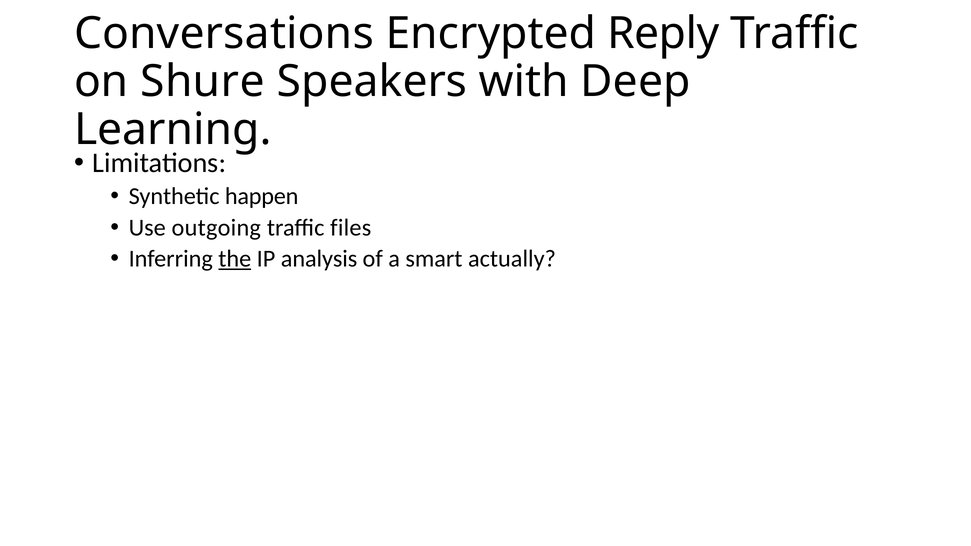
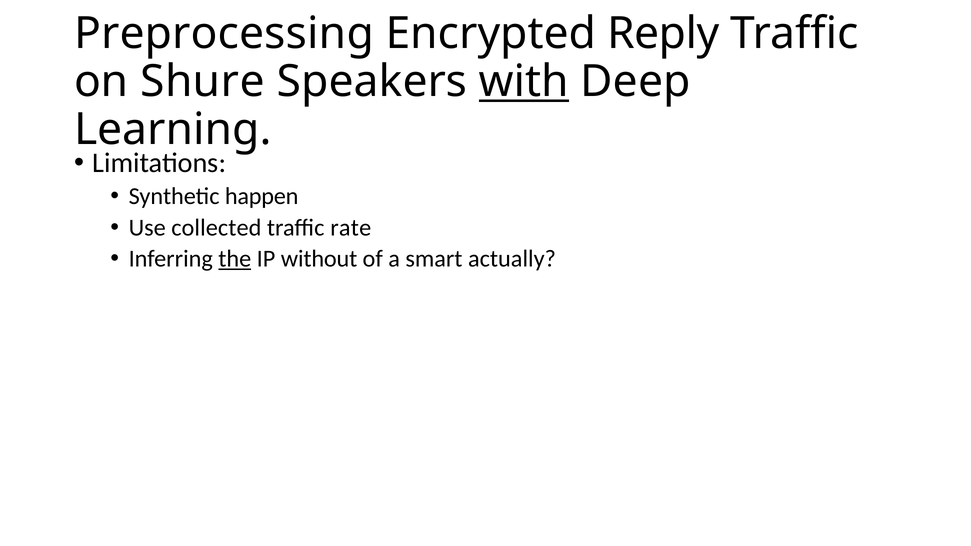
Conversations: Conversations -> Preprocessing
with underline: none -> present
outgoing: outgoing -> collected
files: files -> rate
analysis: analysis -> without
